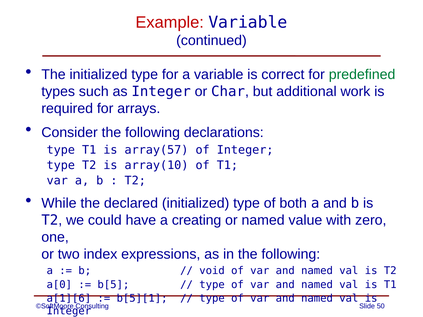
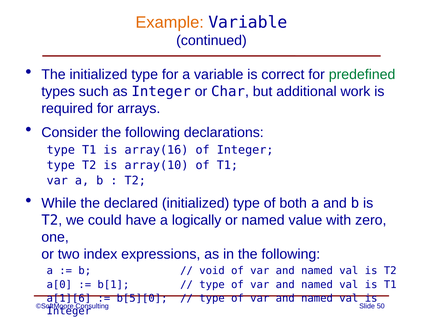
Example colour: red -> orange
array(57: array(57 -> array(16
creating: creating -> logically
b[5: b[5 -> b[1
b[5][1: b[5][1 -> b[5][0
